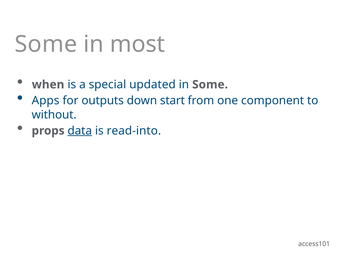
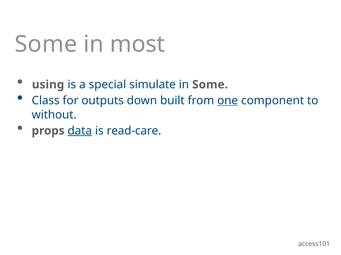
when: when -> using
updated: updated -> simulate
Apps: Apps -> Class
start: start -> built
one underline: none -> present
read-into: read-into -> read-care
